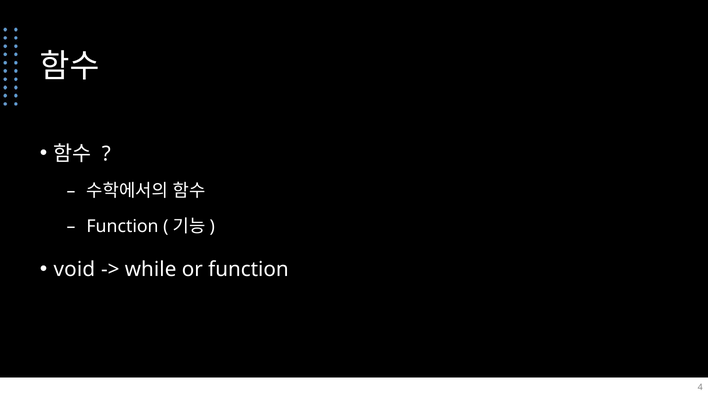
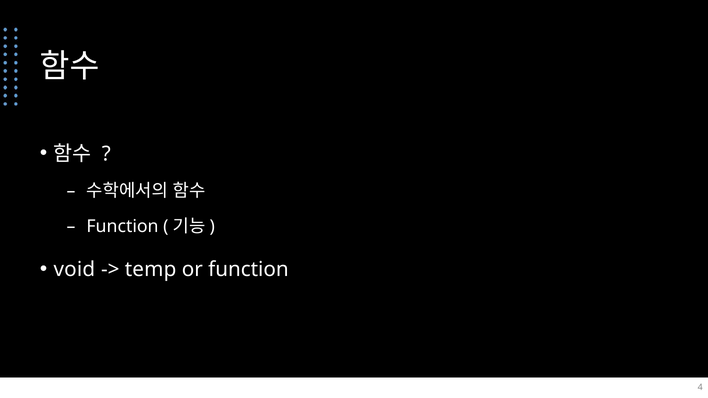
while: while -> temp
